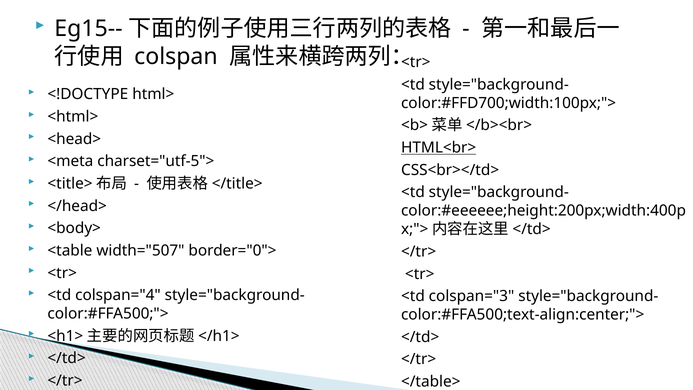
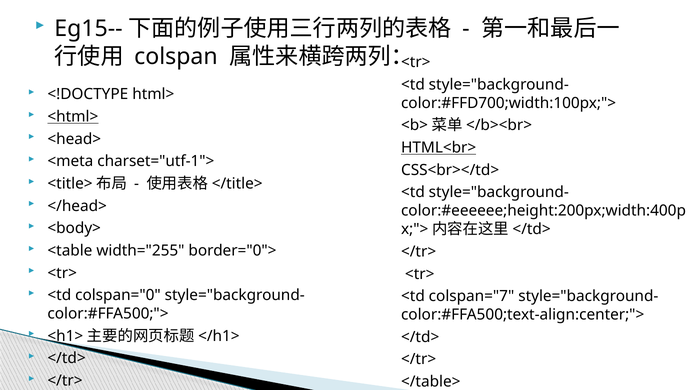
<html> underline: none -> present
charset="utf-5">: charset="utf-5"> -> charset="utf-1">
width="507: width="507 -> width="255
colspan="4: colspan="4 -> colspan="0
colspan="3: colspan="3 -> colspan="7
